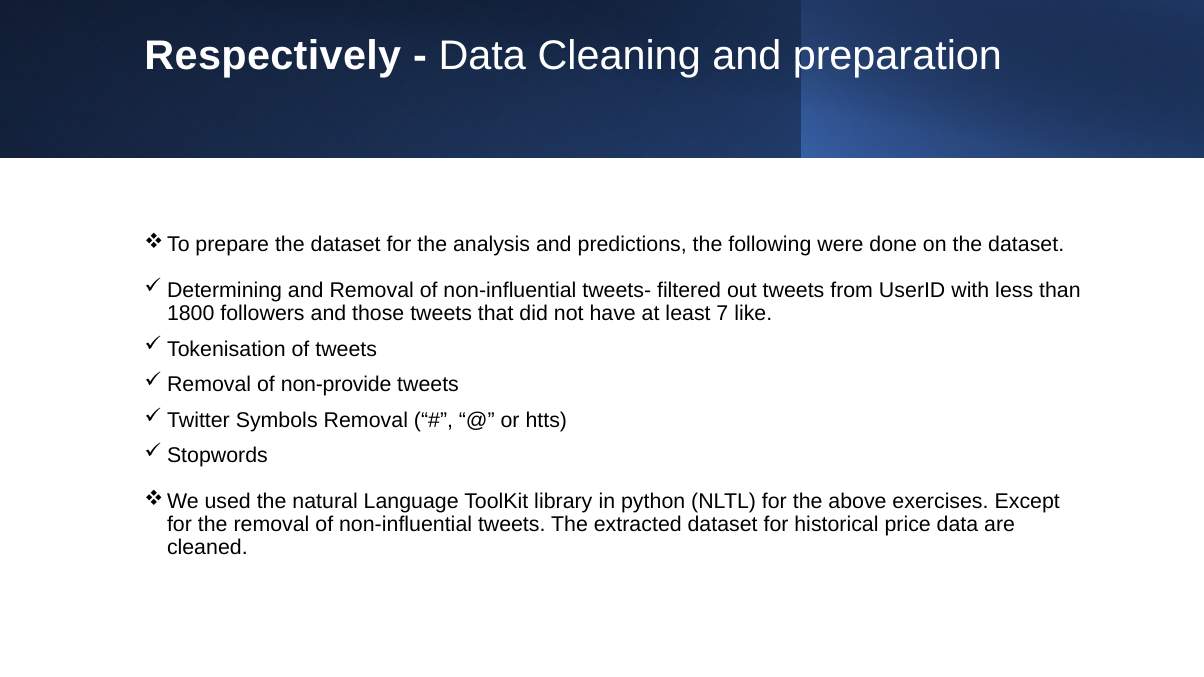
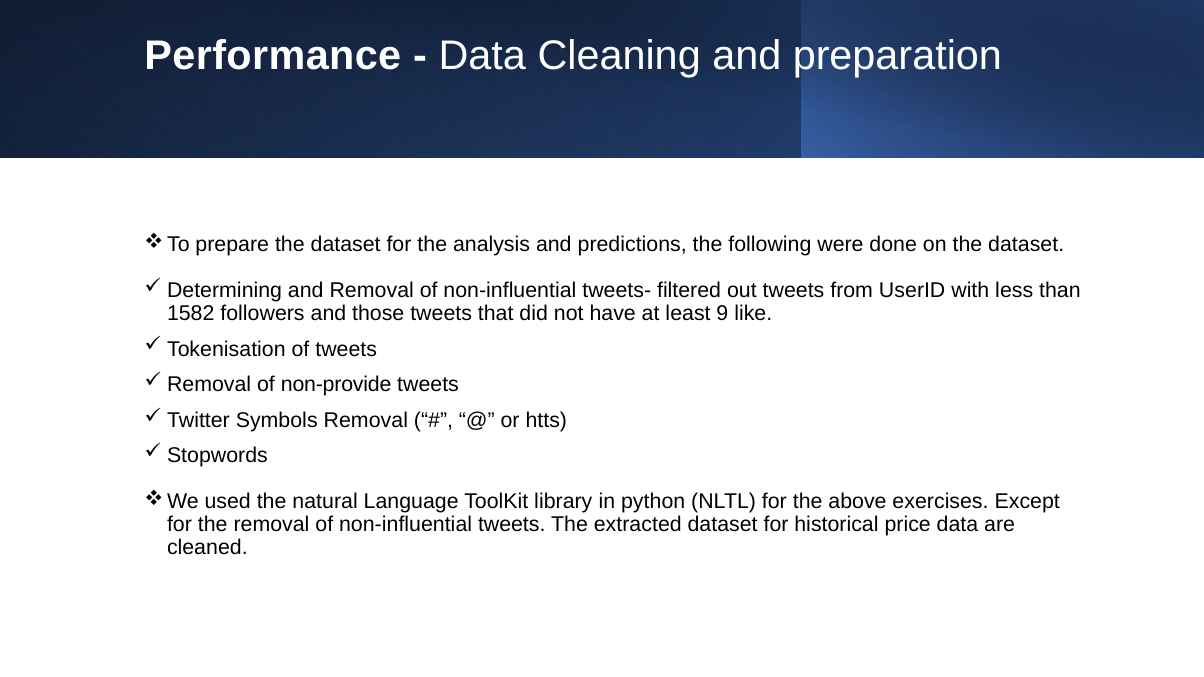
Respectively: Respectively -> Performance
1800: 1800 -> 1582
7: 7 -> 9
